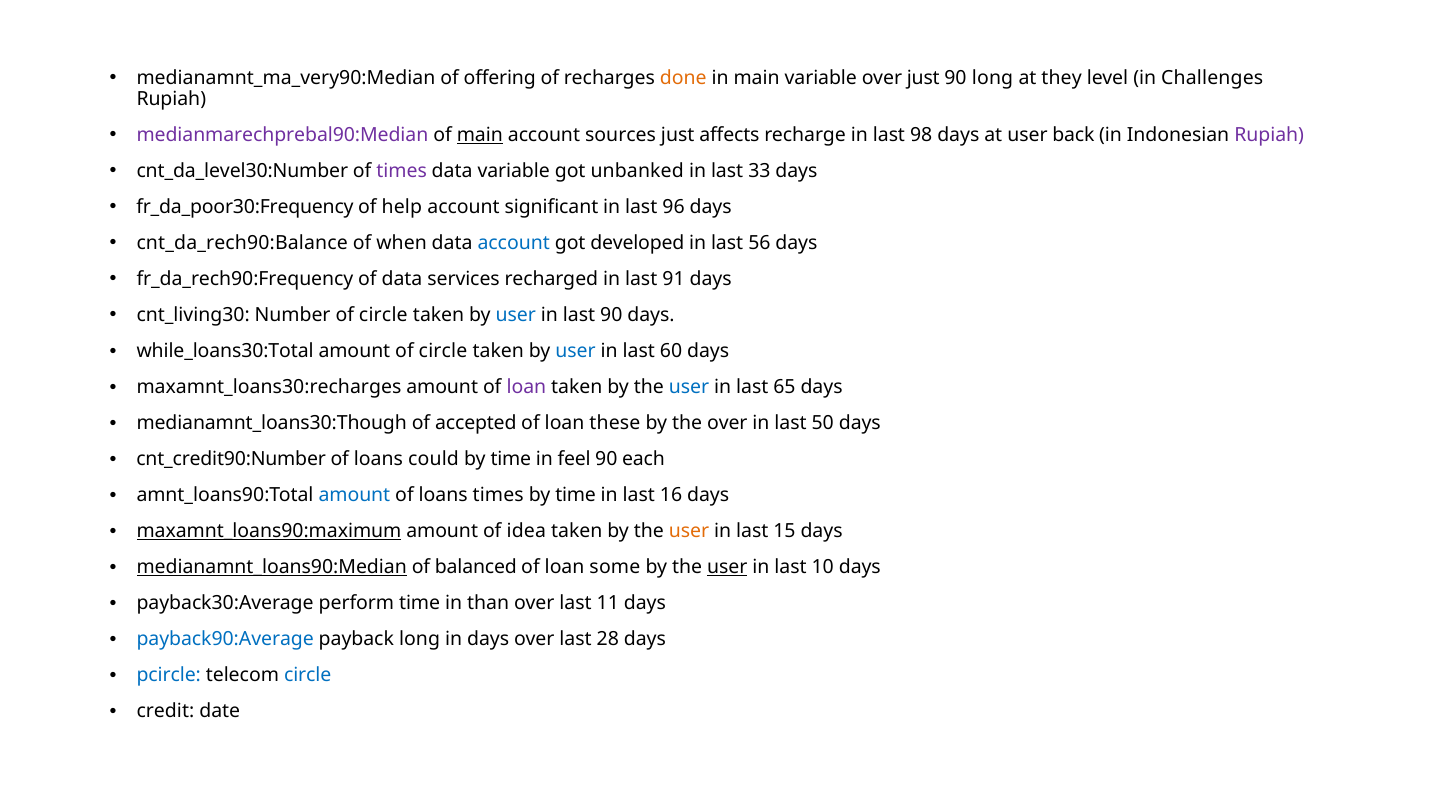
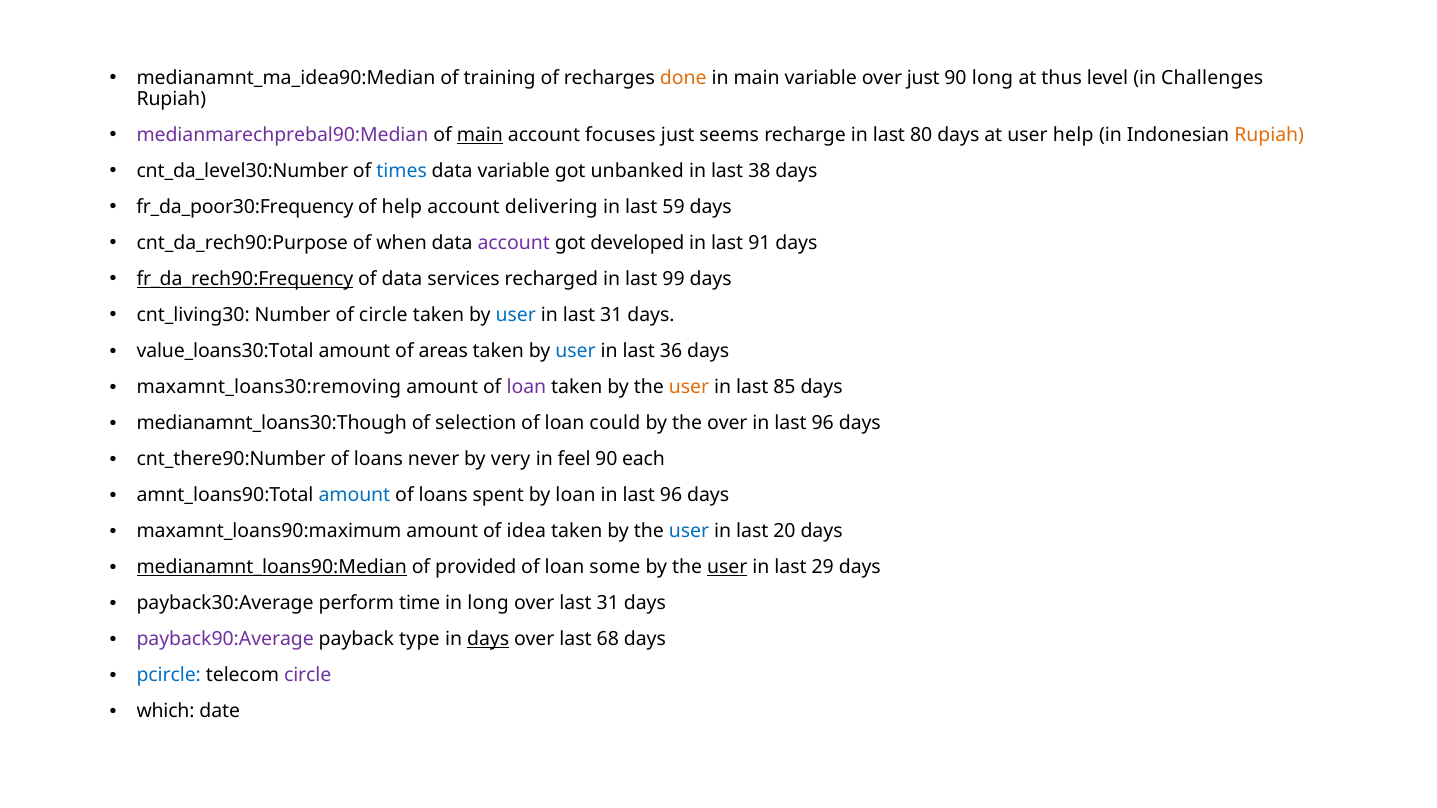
medianamnt_ma_very90:Median: medianamnt_ma_very90:Median -> medianamnt_ma_idea90:Median
offering: offering -> training
they: they -> thus
sources: sources -> focuses
affects: affects -> seems
98: 98 -> 80
user back: back -> help
Rupiah at (1269, 135) colour: purple -> orange
times at (402, 171) colour: purple -> blue
33: 33 -> 38
significant: significant -> delivering
96: 96 -> 59
cnt_da_rech90:Balance: cnt_da_rech90:Balance -> cnt_da_rech90:Purpose
account at (514, 243) colour: blue -> purple
56: 56 -> 91
fr_da_rech90:Frequency underline: none -> present
91: 91 -> 99
in last 90: 90 -> 31
while_loans30:Total: while_loans30:Total -> value_loans30:Total
amount of circle: circle -> areas
60: 60 -> 36
maxamnt_loans30:recharges: maxamnt_loans30:recharges -> maxamnt_loans30:removing
user at (689, 388) colour: blue -> orange
65: 65 -> 85
accepted: accepted -> selection
these: these -> could
50 at (823, 424): 50 -> 96
cnt_credit90:Number: cnt_credit90:Number -> cnt_there90:Number
could: could -> never
time at (511, 460): time -> very
loans times: times -> spent
time at (576, 496): time -> loan
16 at (671, 496): 16 -> 96
maxamnt_loans90:maximum underline: present -> none
user at (689, 532) colour: orange -> blue
15: 15 -> 20
balanced: balanced -> provided
10: 10 -> 29
in than: than -> long
over last 11: 11 -> 31
payback90:Average colour: blue -> purple
payback long: long -> type
days at (488, 640) underline: none -> present
28: 28 -> 68
circle at (308, 676) colour: blue -> purple
credit: credit -> which
